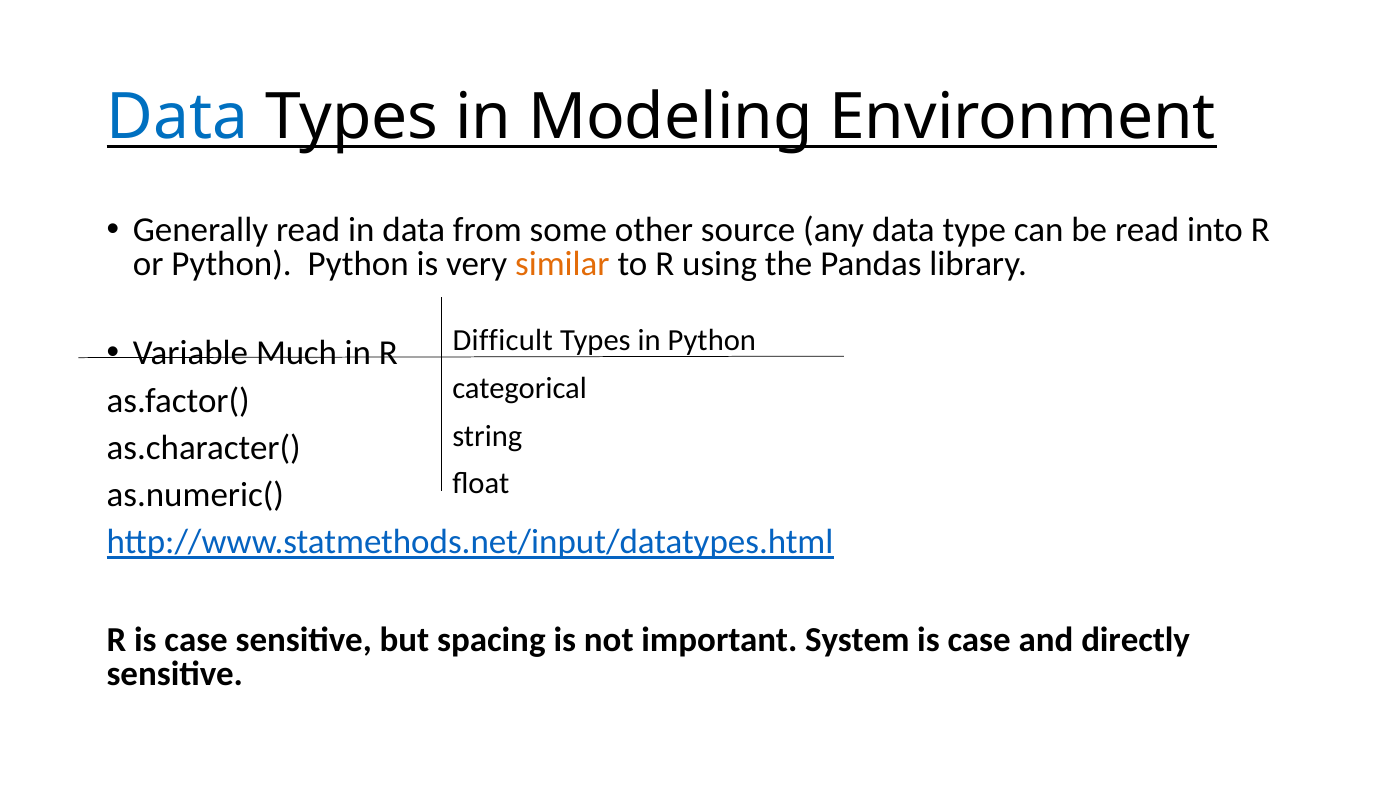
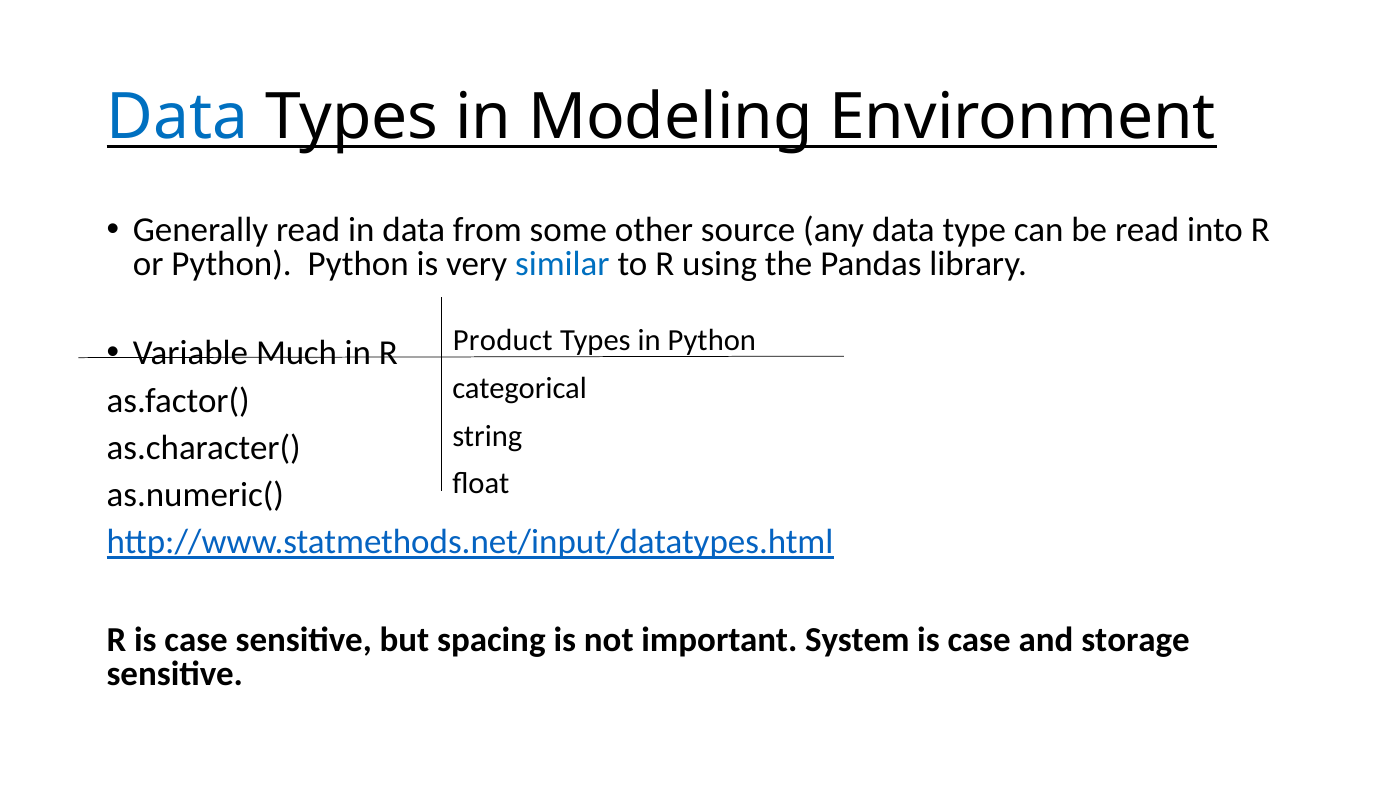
similar colour: orange -> blue
Difficult: Difficult -> Product
directly: directly -> storage
